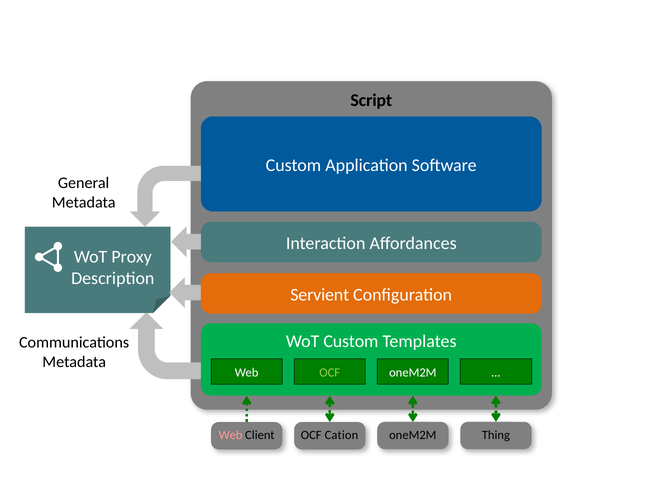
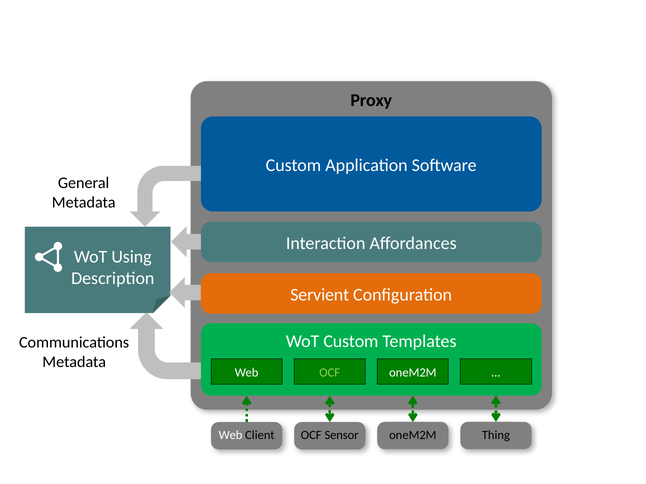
Script: Script -> Proxy
Proxy: Proxy -> Using
Web at (231, 436) colour: pink -> white
Cation: Cation -> Sensor
